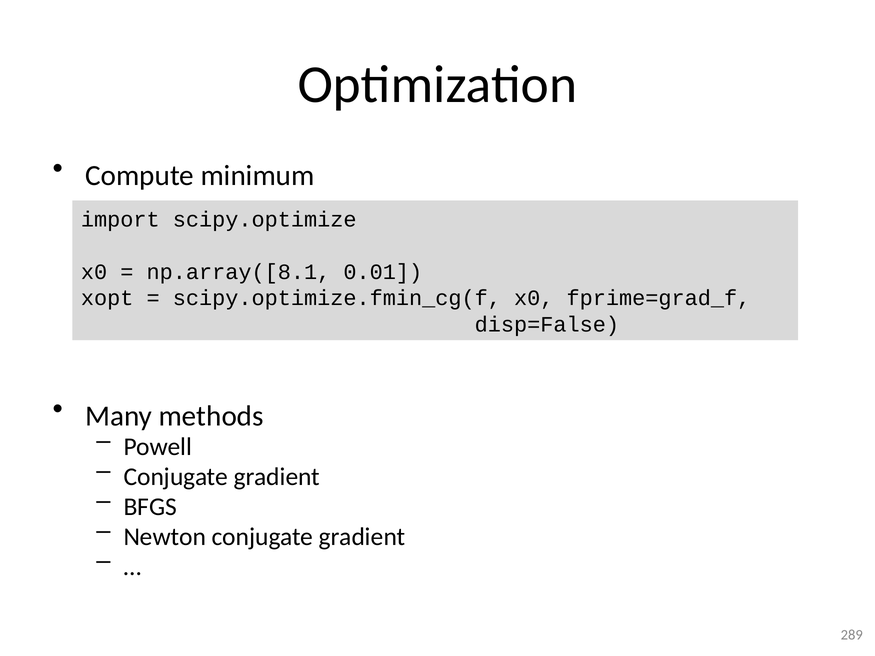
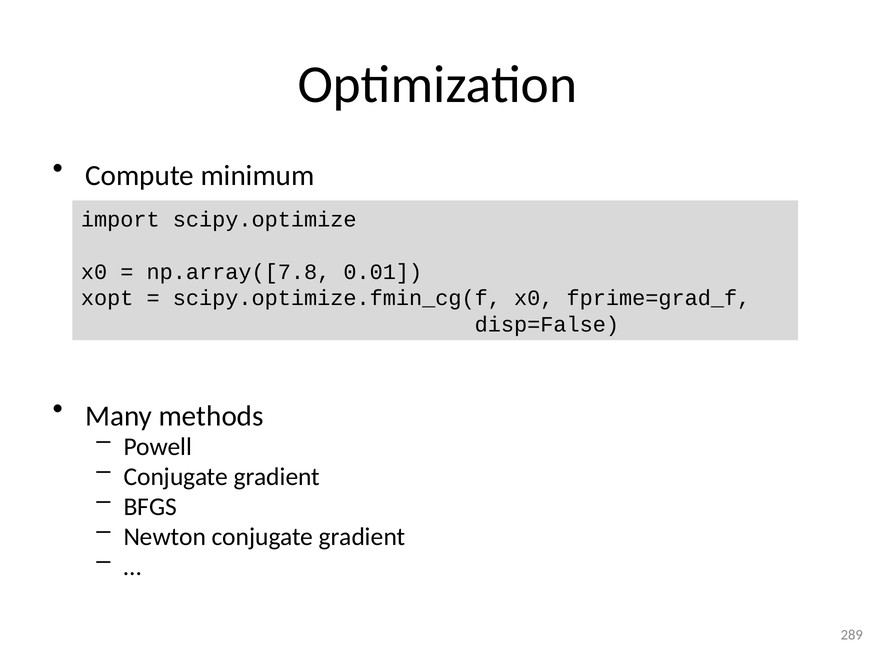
np.array([8.1: np.array([8.1 -> np.array([7.8
